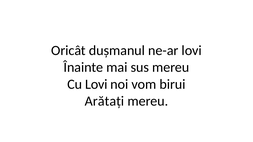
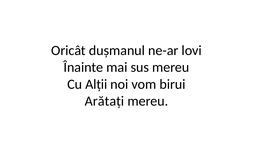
Cu Lovi: Lovi -> Alții
